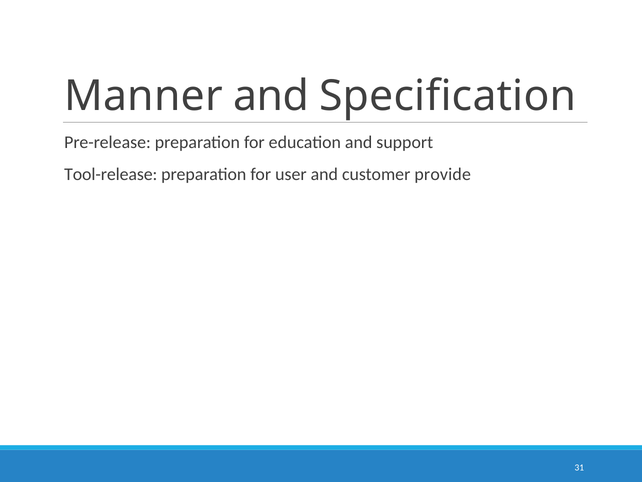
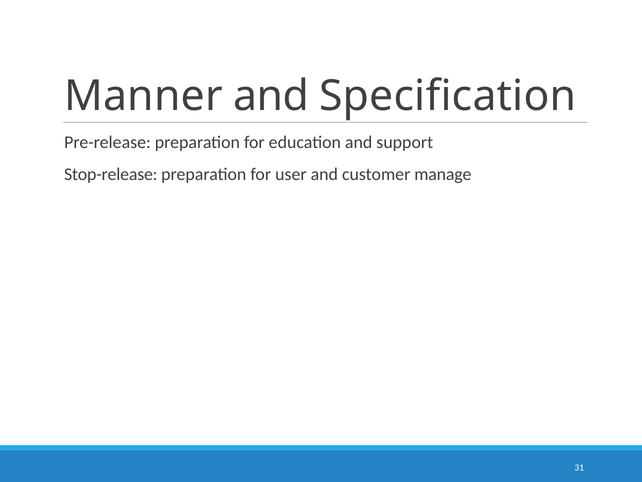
Tool-release: Tool-release -> Stop-release
provide: provide -> manage
